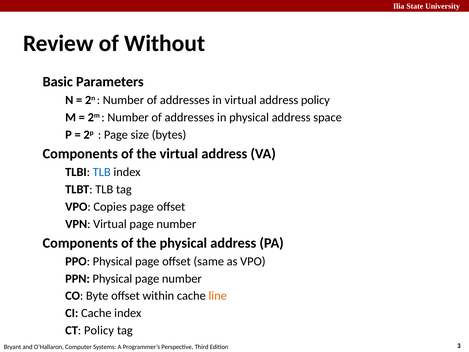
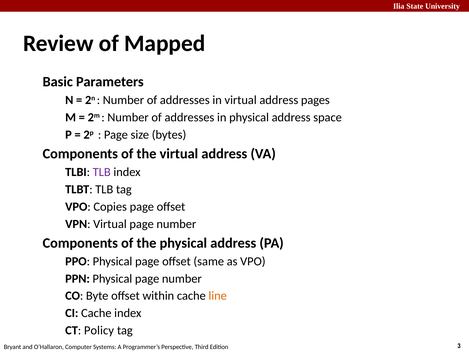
Without: Without -> Mapped
address policy: policy -> pages
TLB at (102, 172) colour: blue -> purple
